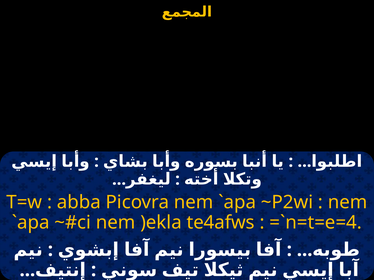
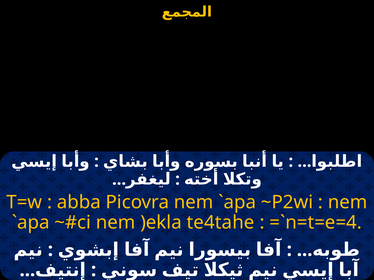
te4afws: te4afws -> te4tahe
